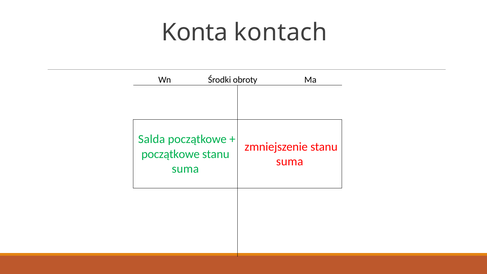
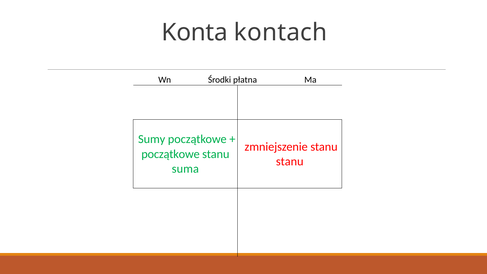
obroty: obroty -> płatna
Salda: Salda -> Sumy
suma at (290, 162): suma -> stanu
